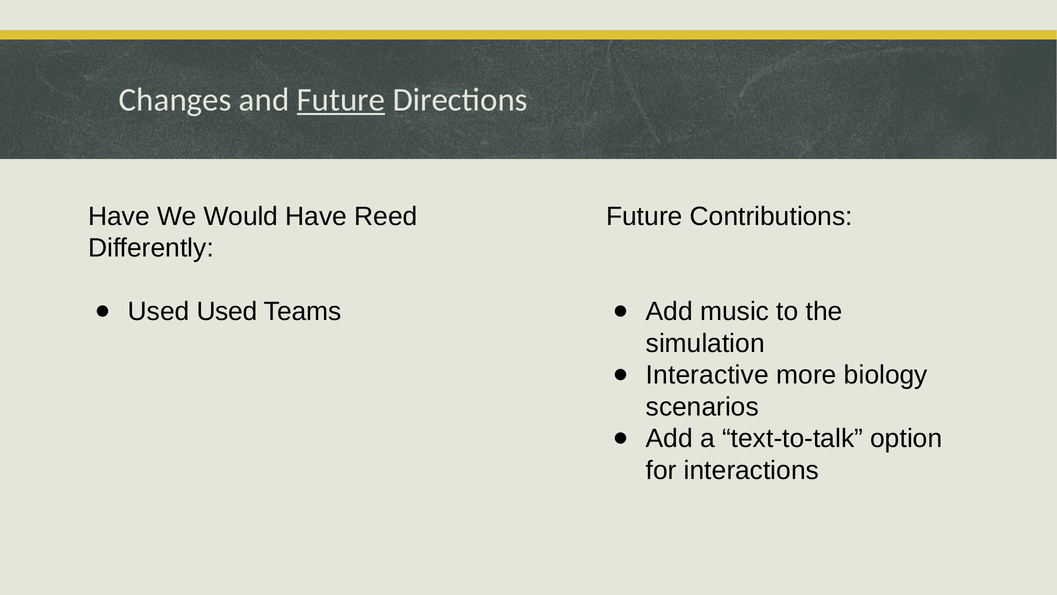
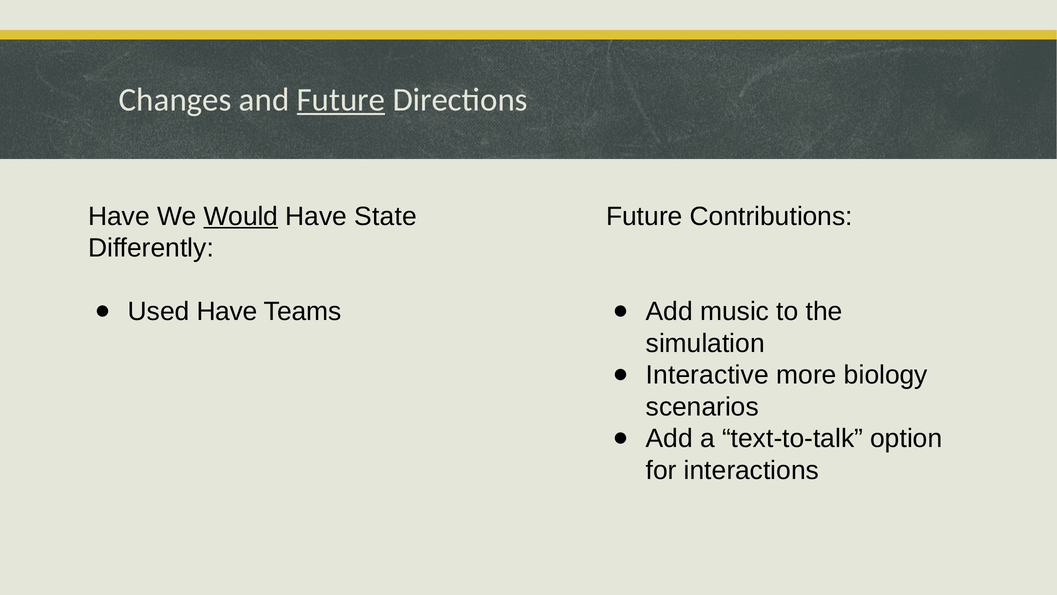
Would underline: none -> present
Reed: Reed -> State
Used Used: Used -> Have
